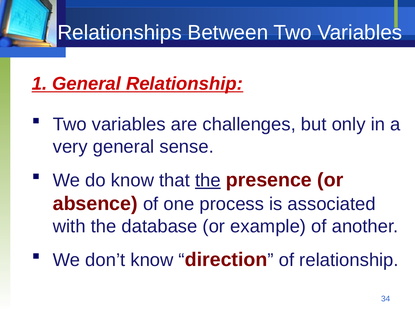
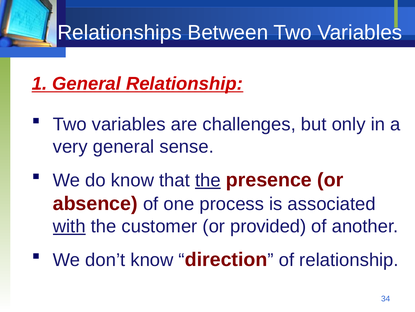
with underline: none -> present
database: database -> customer
example: example -> provided
